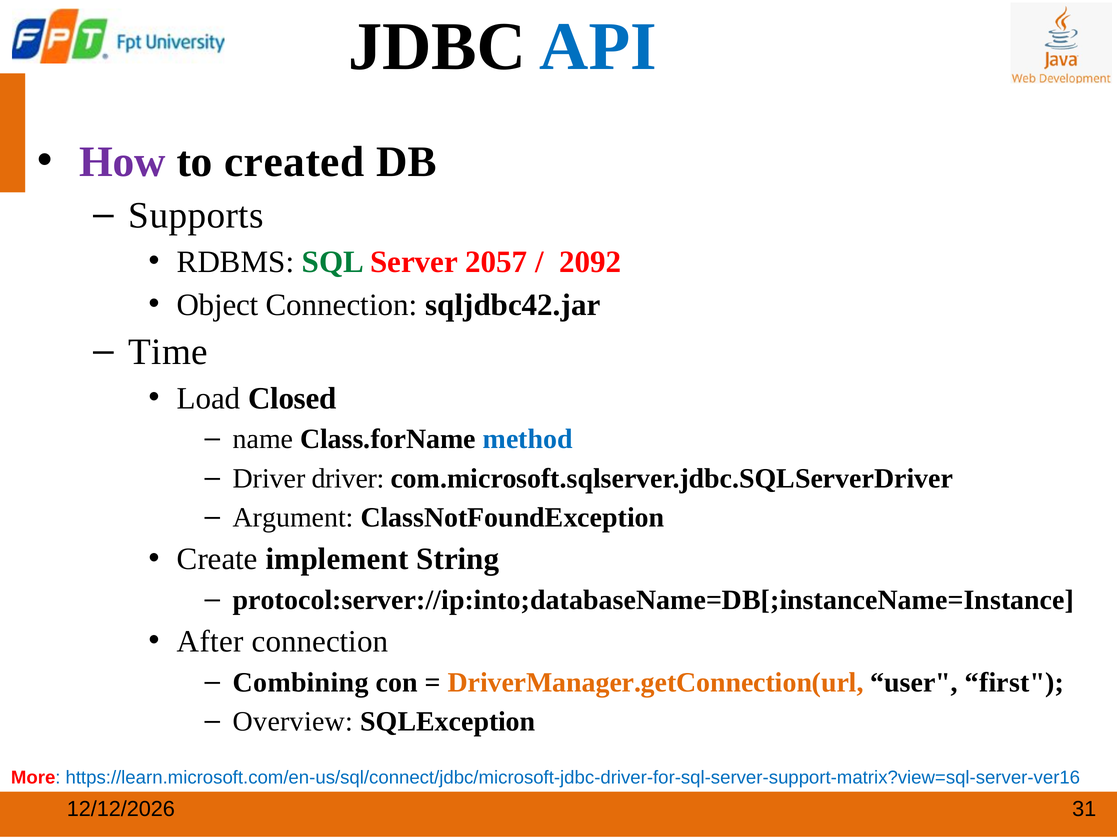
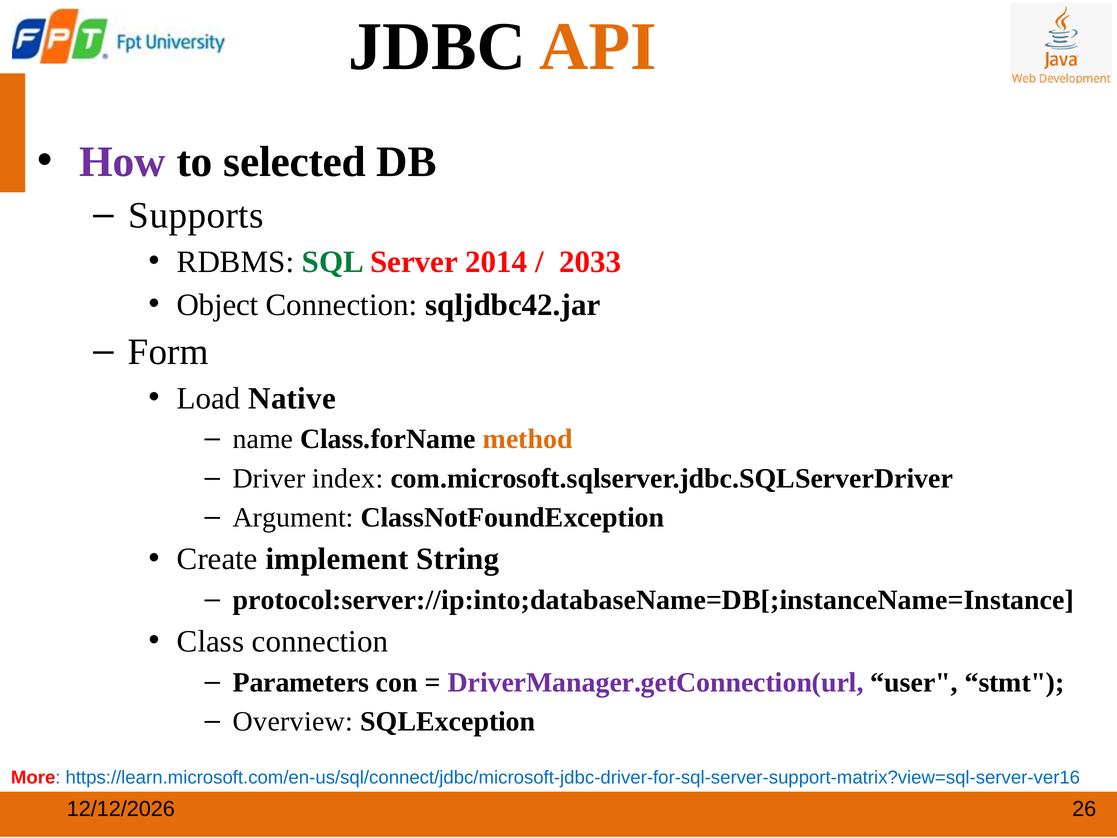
API colour: blue -> orange
created: created -> selected
2057: 2057 -> 2014
2092: 2092 -> 2033
Time: Time -> Form
Closed: Closed -> Native
method colour: blue -> orange
Driver driver: driver -> index
After: After -> Class
Combining: Combining -> Parameters
DriverManager.getConnection(url colour: orange -> purple
first: first -> stmt
31: 31 -> 26
